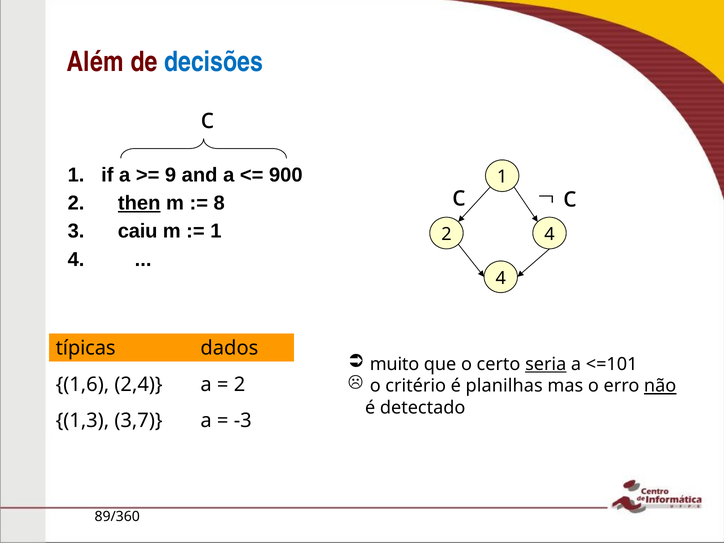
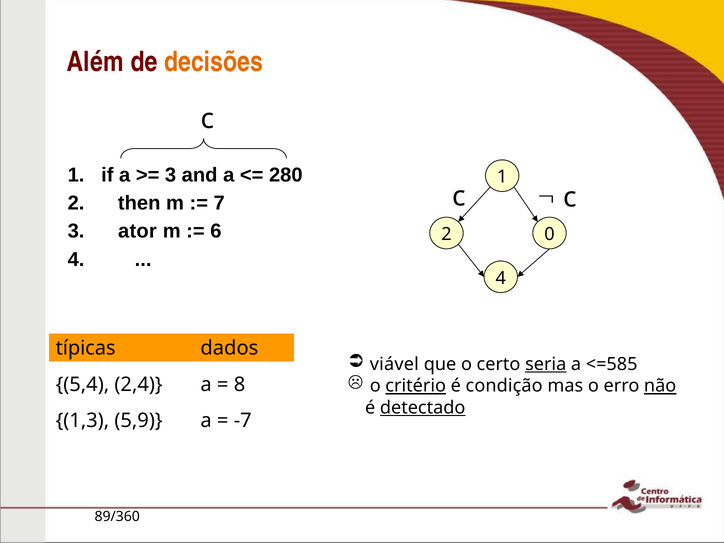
decisões colour: blue -> orange
9 at (171, 175): 9 -> 3
900: 900 -> 280
then underline: present -> none
8: 8 -> 7
caiu: caiu -> ator
1 at (216, 231): 1 -> 6
2 4: 4 -> 0
muito: muito -> viável
<=101: <=101 -> <=585
critério underline: none -> present
planilhas: planilhas -> condição
1,6: 1,6 -> 5,4
2 at (240, 384): 2 -> 8
detectado underline: none -> present
3,7: 3,7 -> 5,9
-3: -3 -> -7
